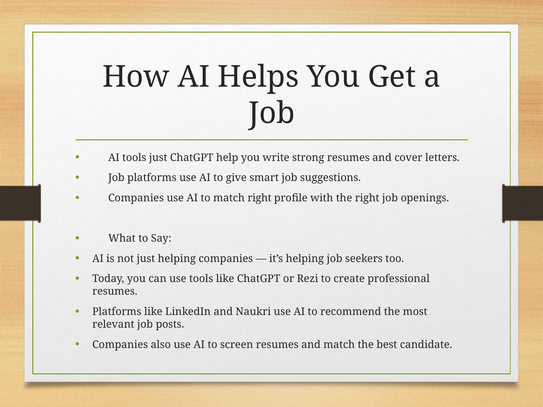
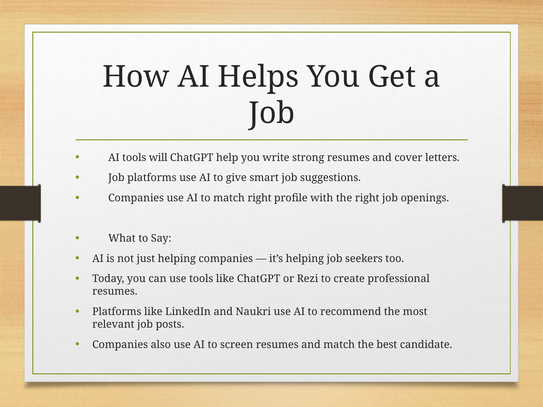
tools just: just -> will
